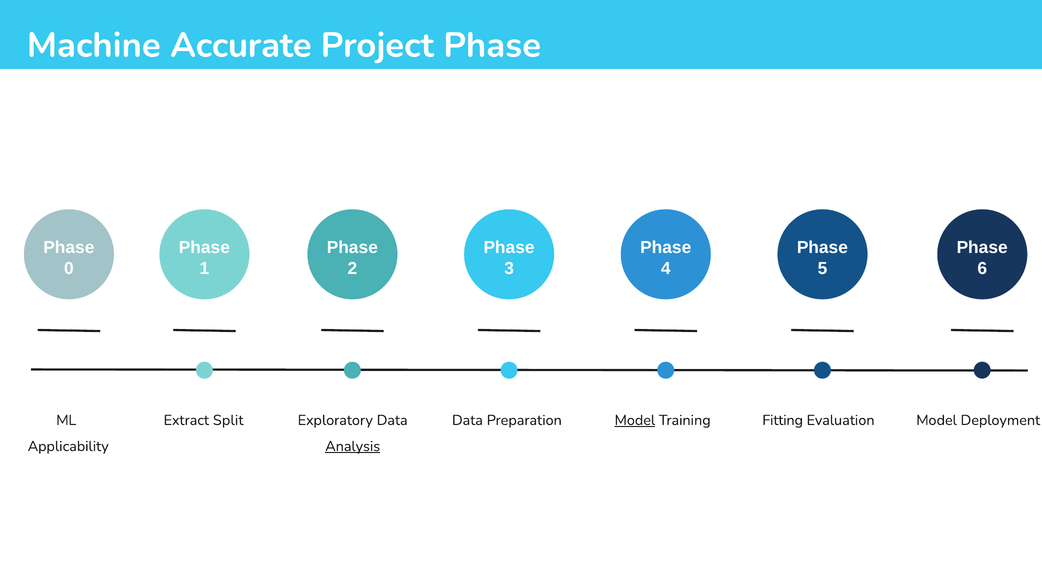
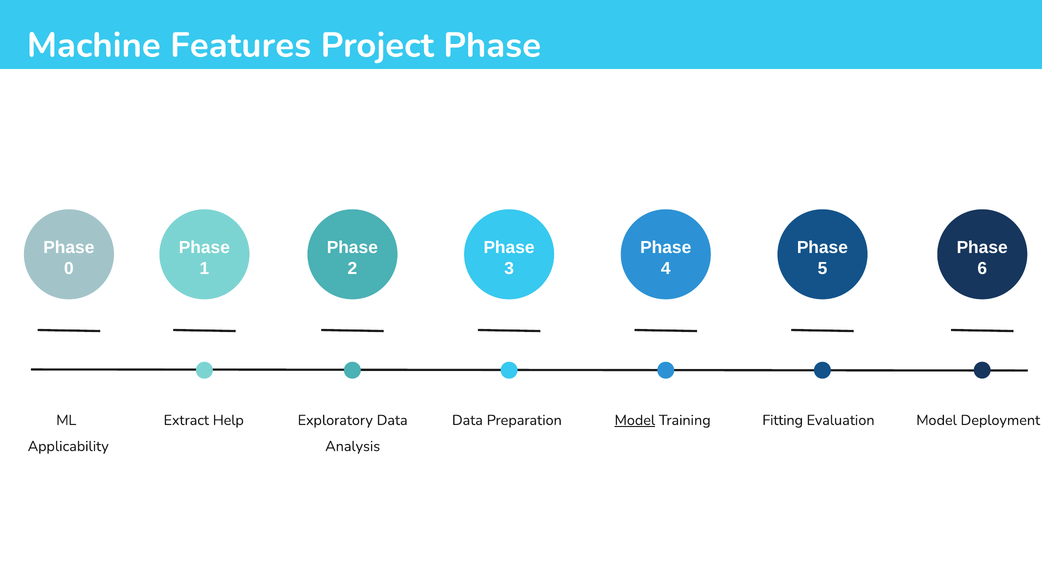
Accurate: Accurate -> Features
Split: Split -> Help
Analysis underline: present -> none
